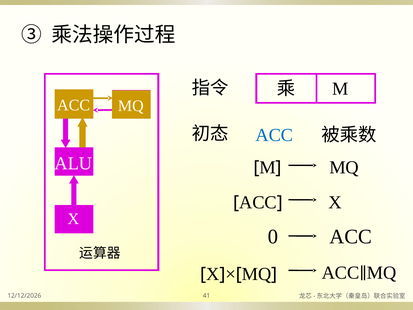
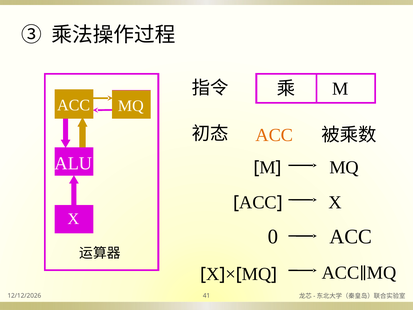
ACC at (274, 135) colour: blue -> orange
